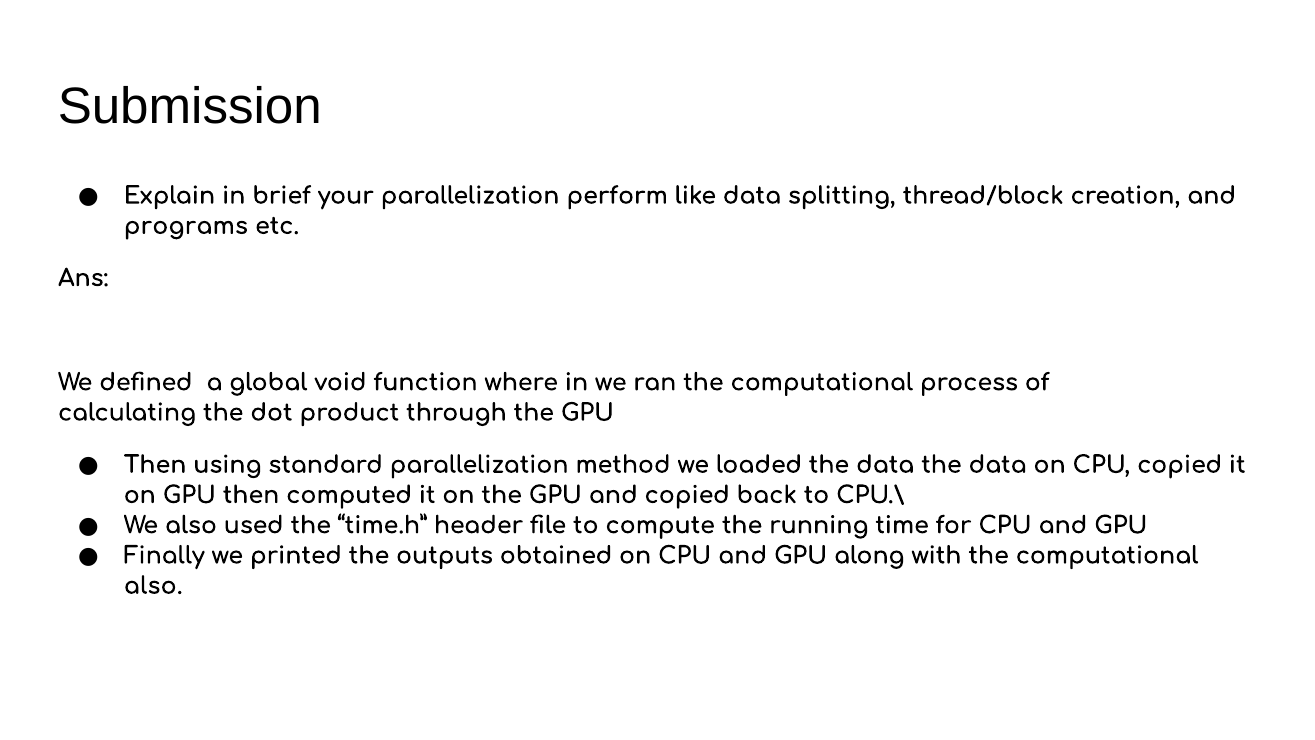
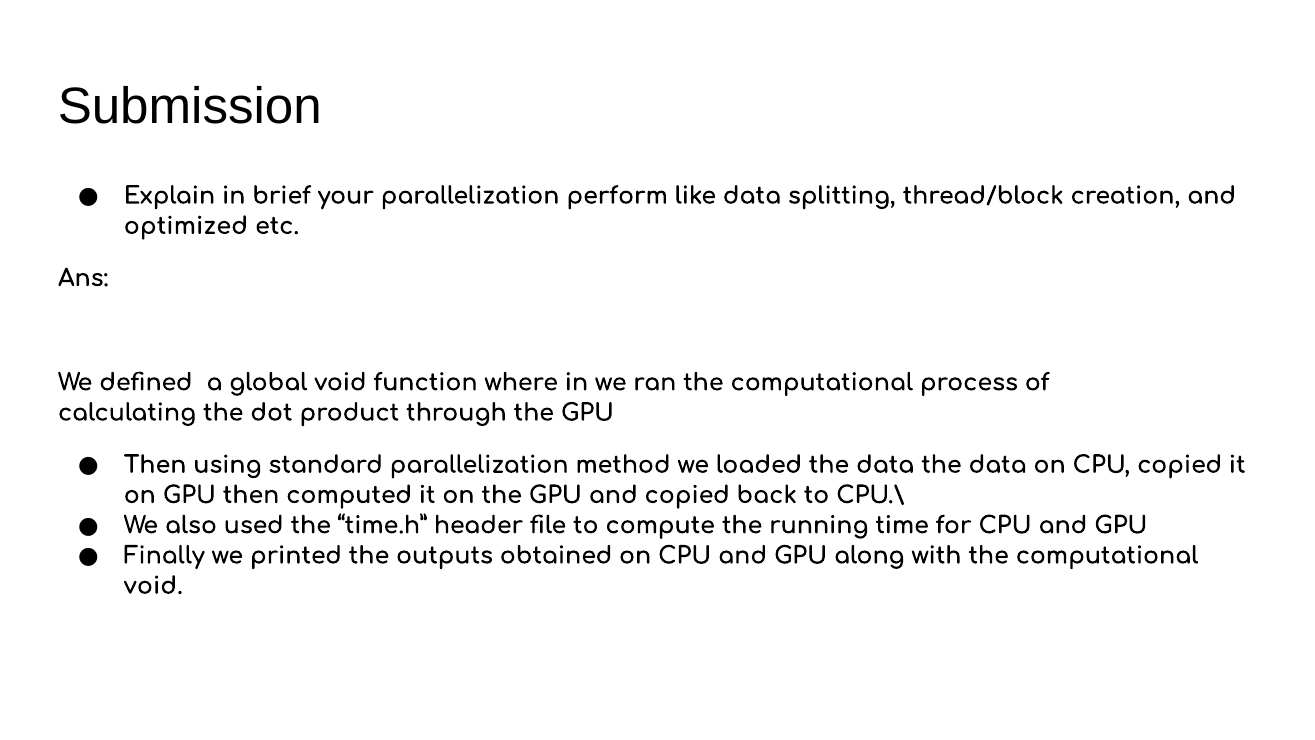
programs: programs -> optimized
also at (153, 586): also -> void
